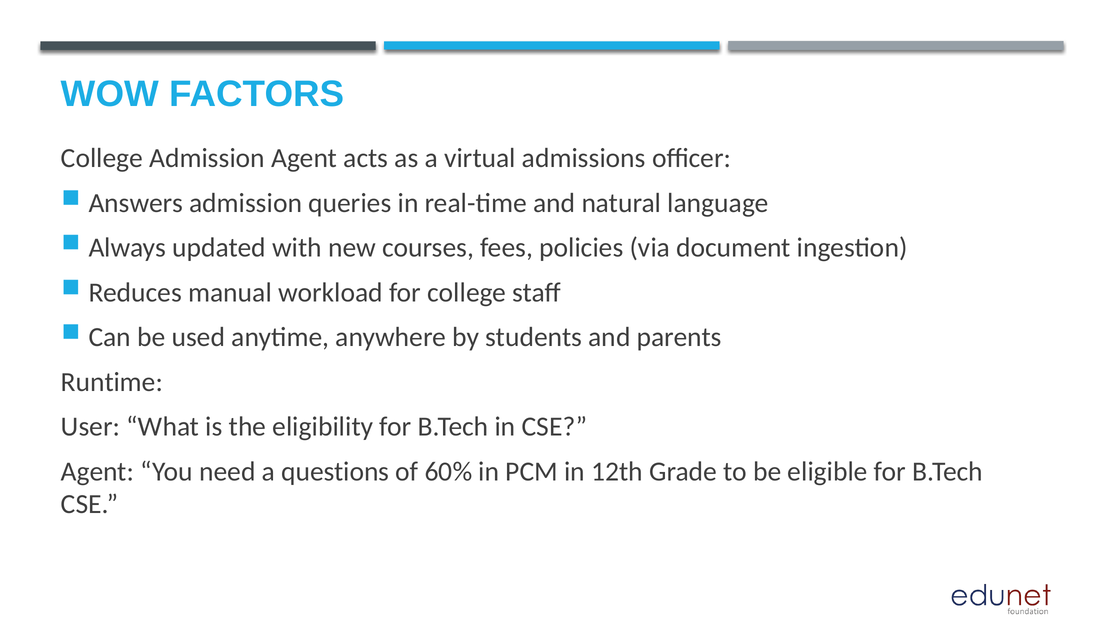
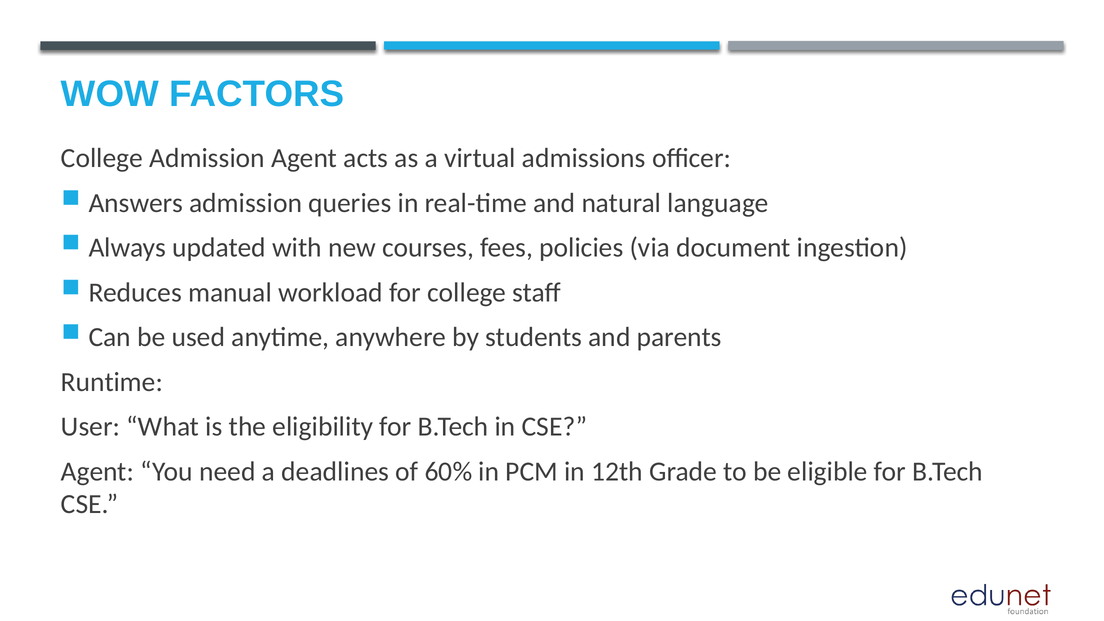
questions: questions -> deadlines
